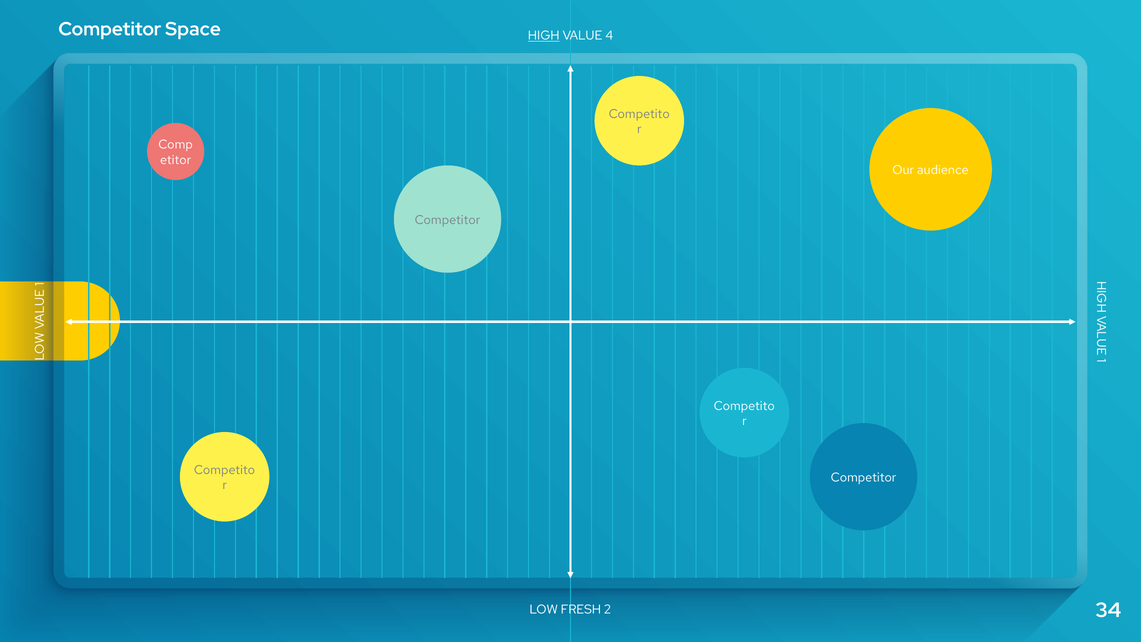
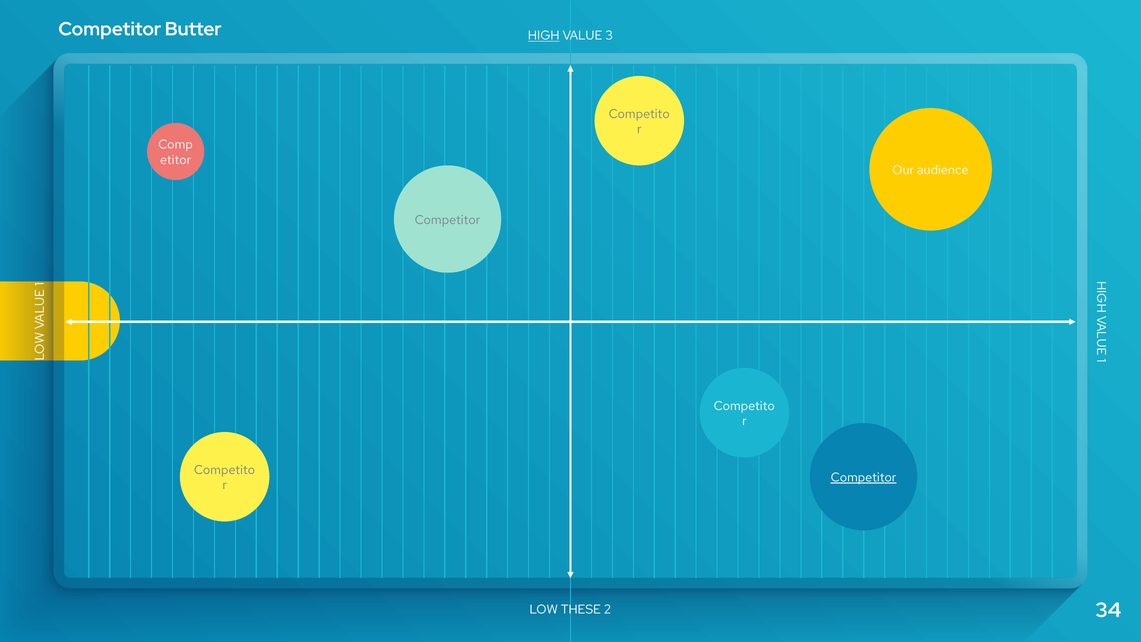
Space: Space -> Butter
4: 4 -> 3
Competitor at (863, 477) underline: none -> present
FRESH: FRESH -> THESE
